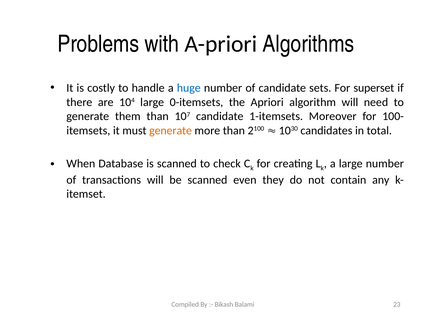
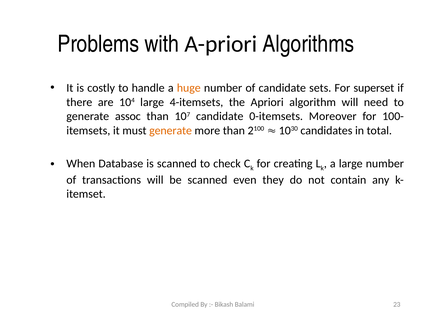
huge colour: blue -> orange
0-itemsets: 0-itemsets -> 4-itemsets
them: them -> assoc
1-itemsets: 1-itemsets -> 0-itemsets
